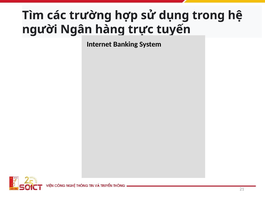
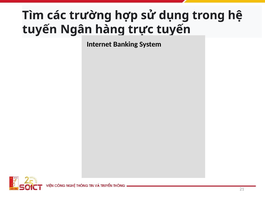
người at (40, 29): người -> tuyến
